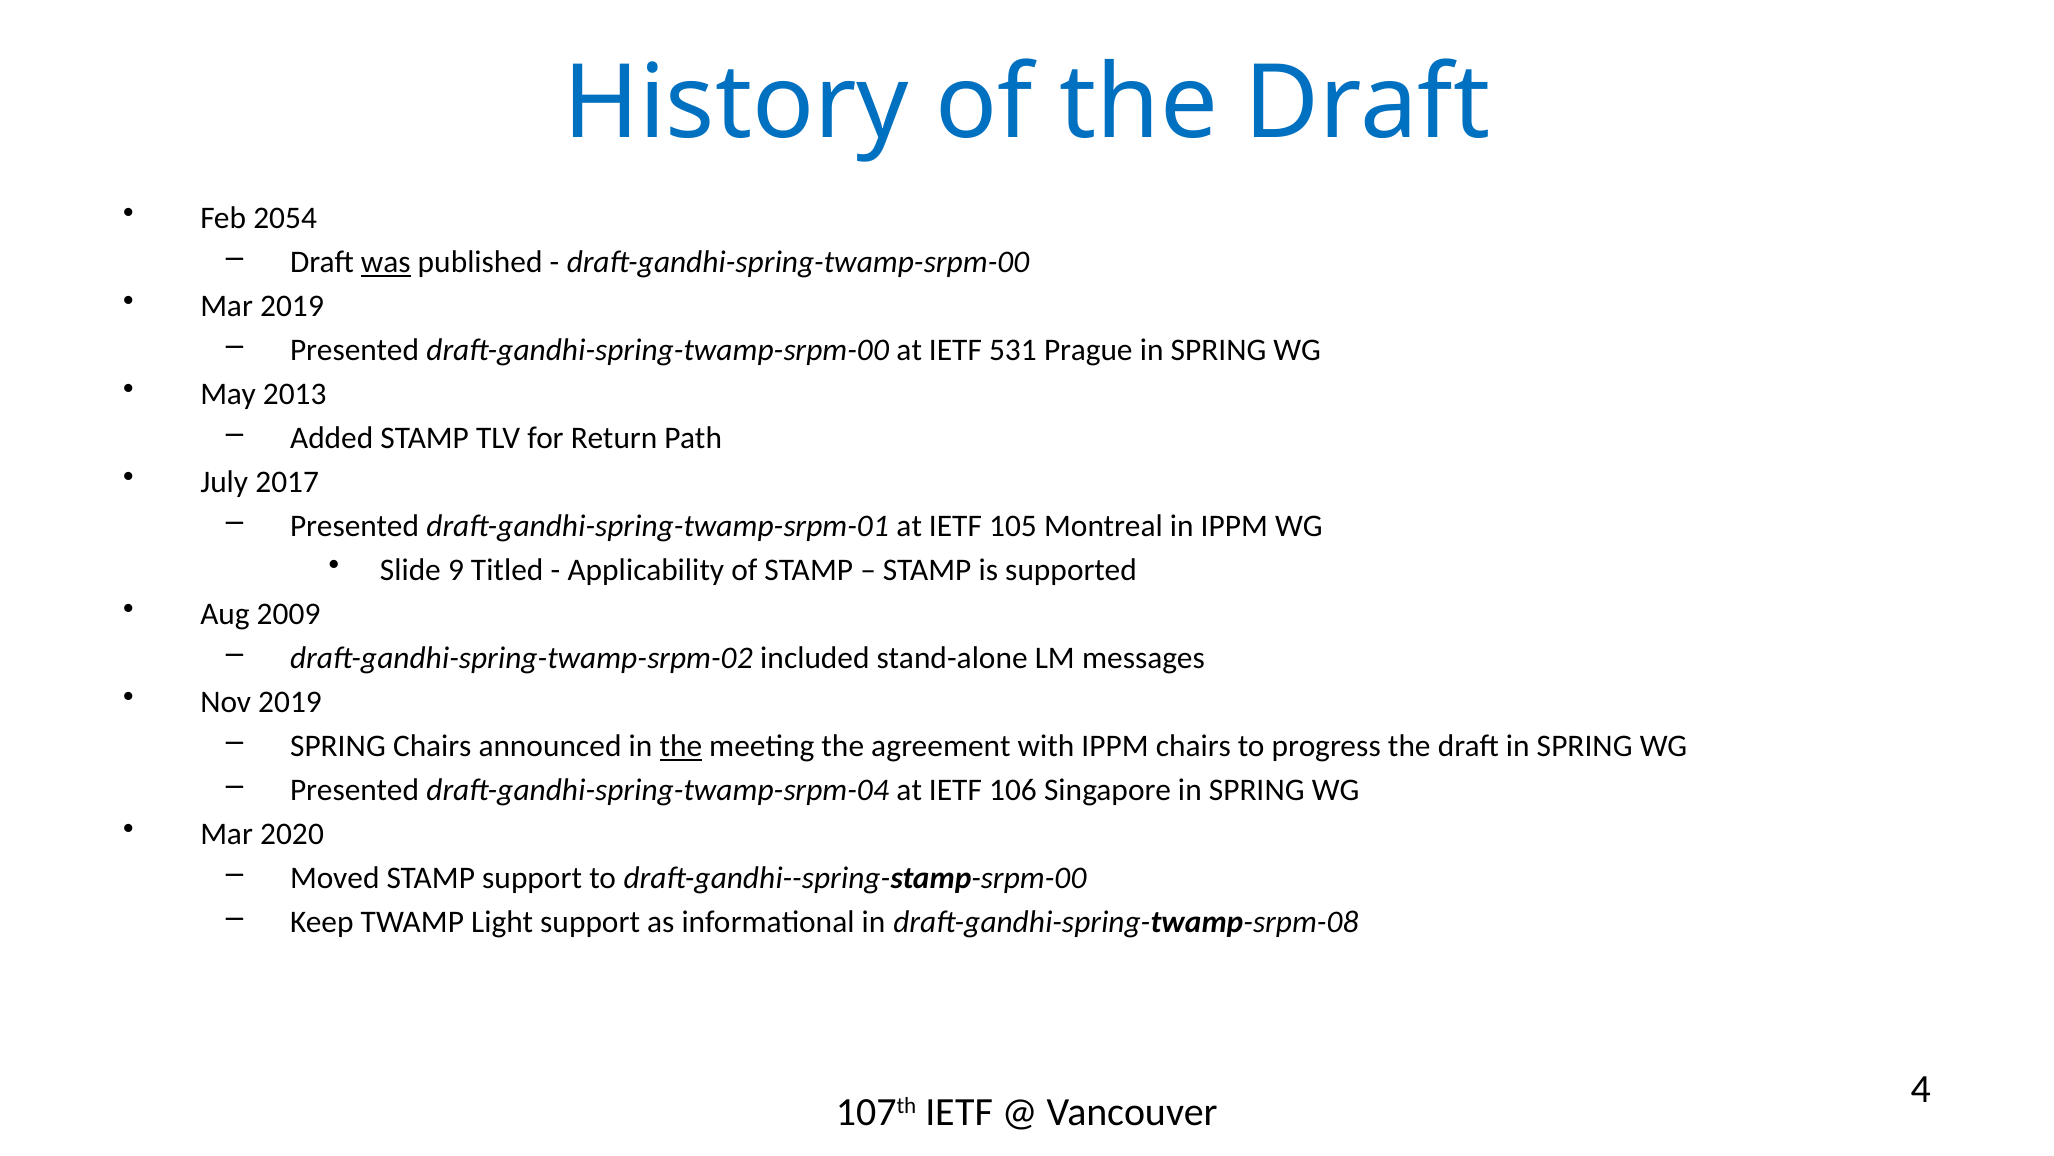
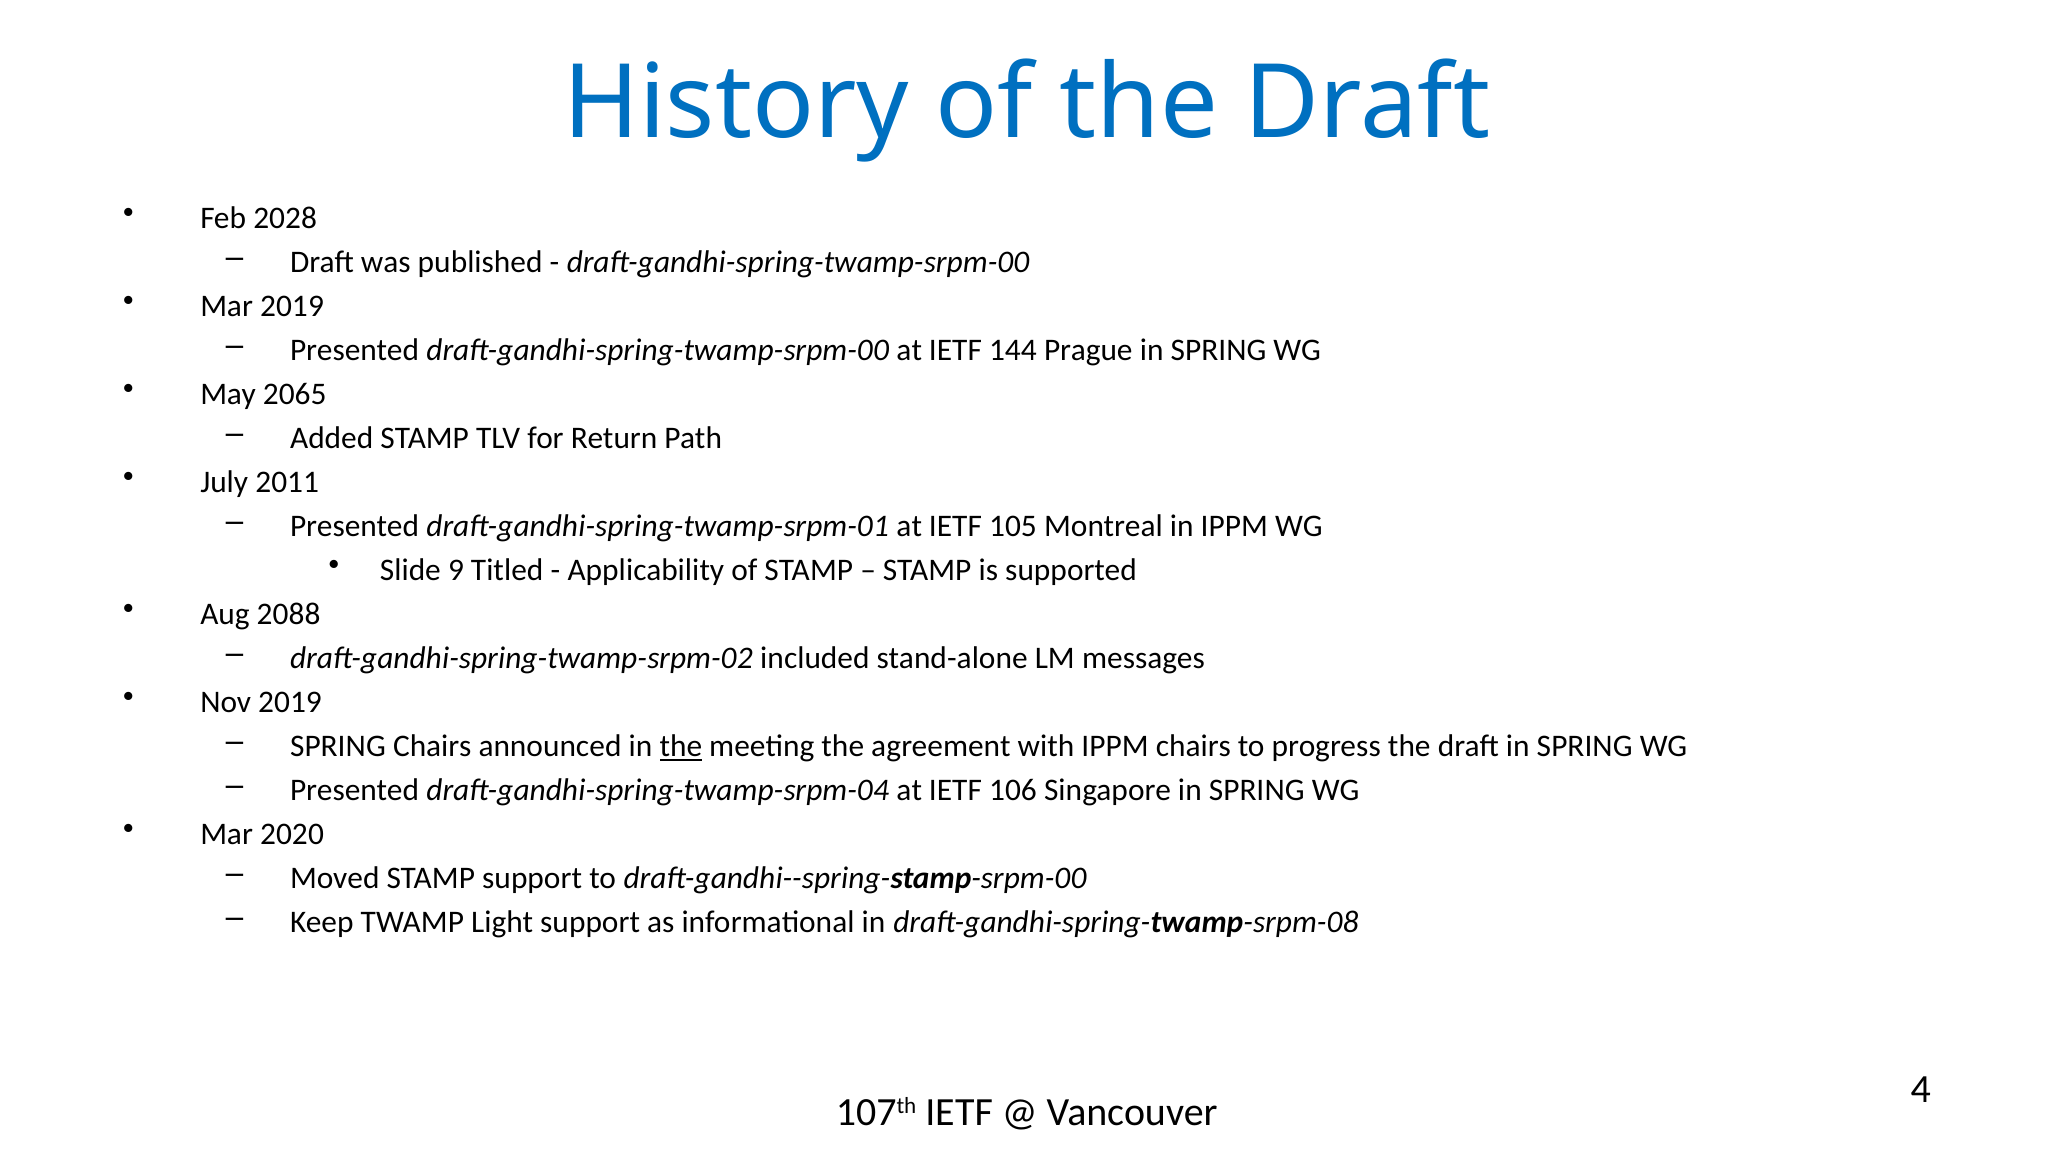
2054: 2054 -> 2028
was underline: present -> none
531: 531 -> 144
2013: 2013 -> 2065
2017: 2017 -> 2011
2009: 2009 -> 2088
